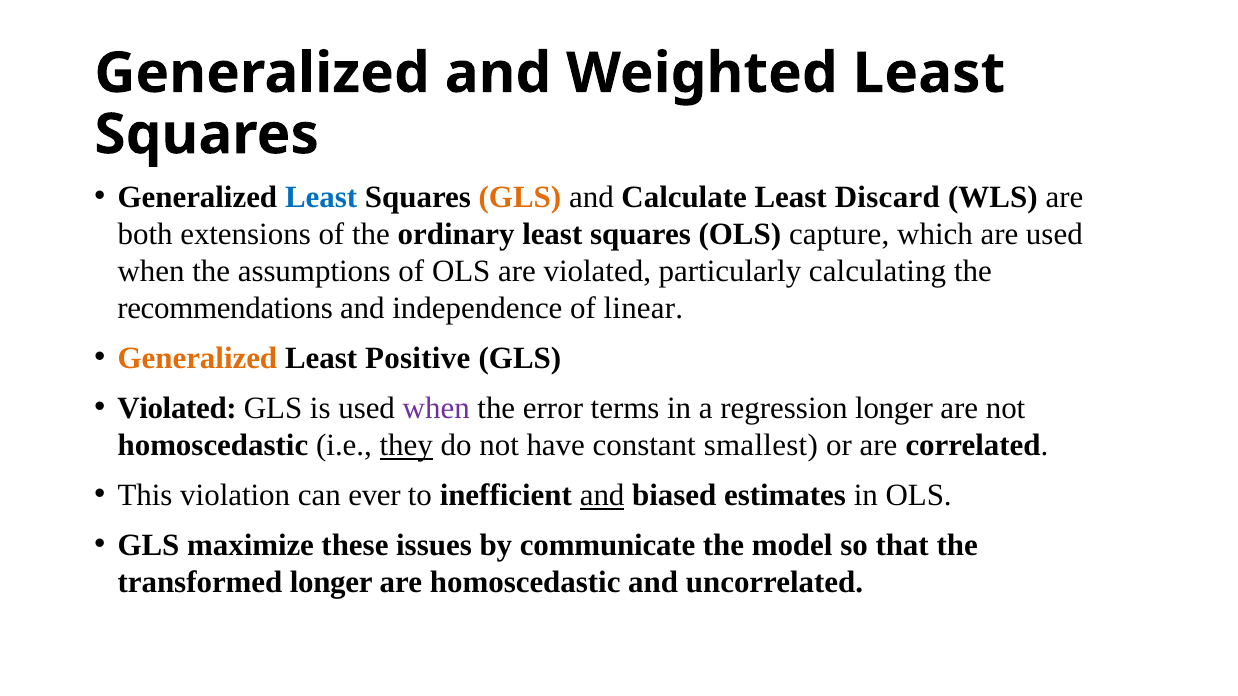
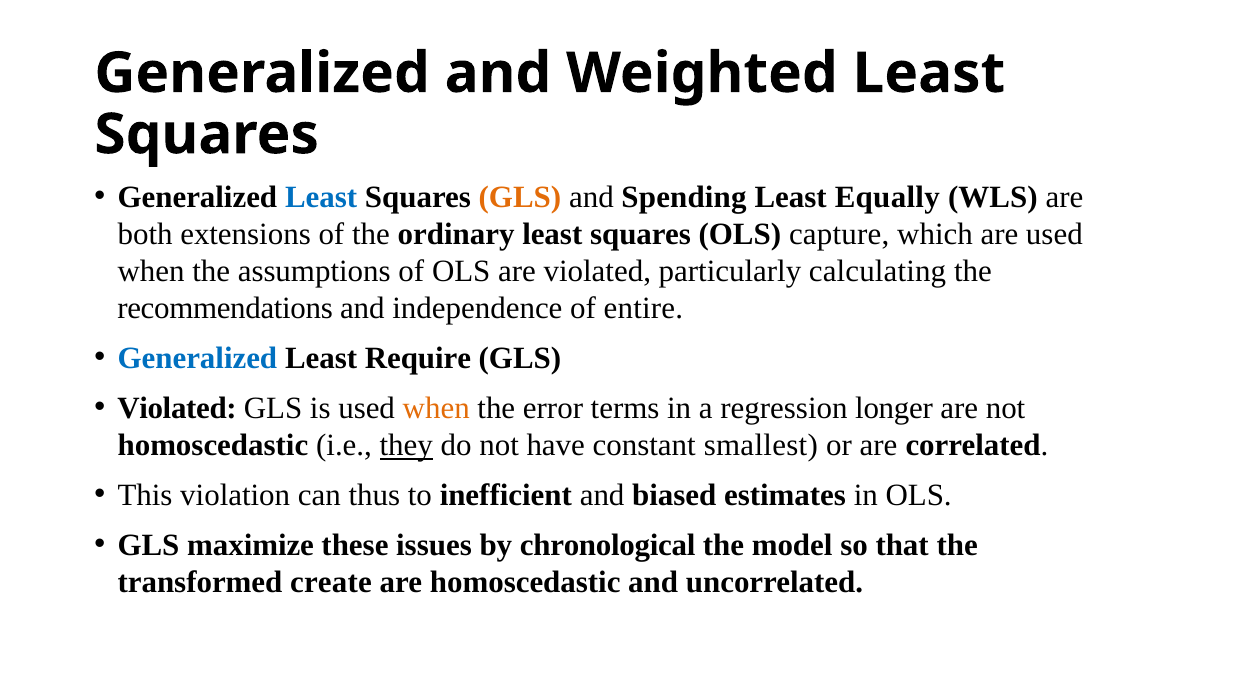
Calculate: Calculate -> Spending
Discard: Discard -> Equally
linear: linear -> entire
Generalized at (197, 359) colour: orange -> blue
Positive: Positive -> Require
when at (436, 409) colour: purple -> orange
ever: ever -> thus
and at (602, 496) underline: present -> none
communicate: communicate -> chronological
transformed longer: longer -> create
